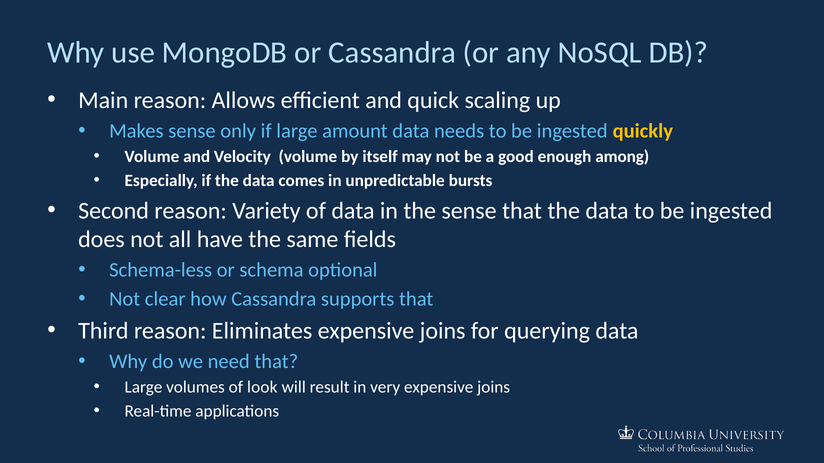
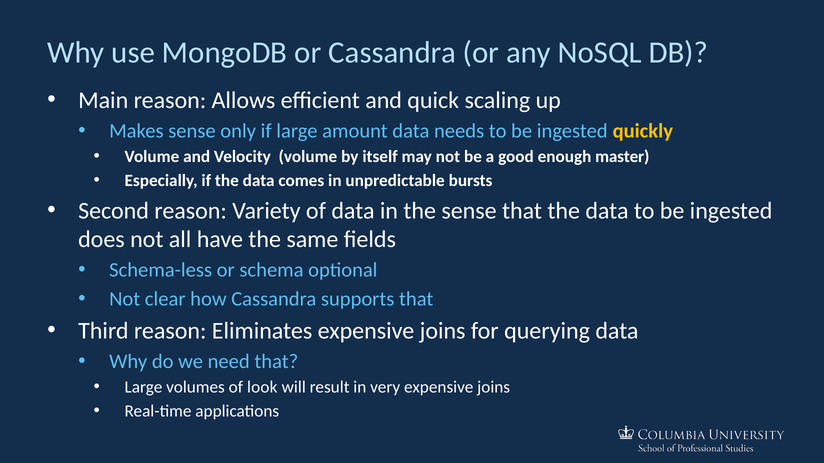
among: among -> master
